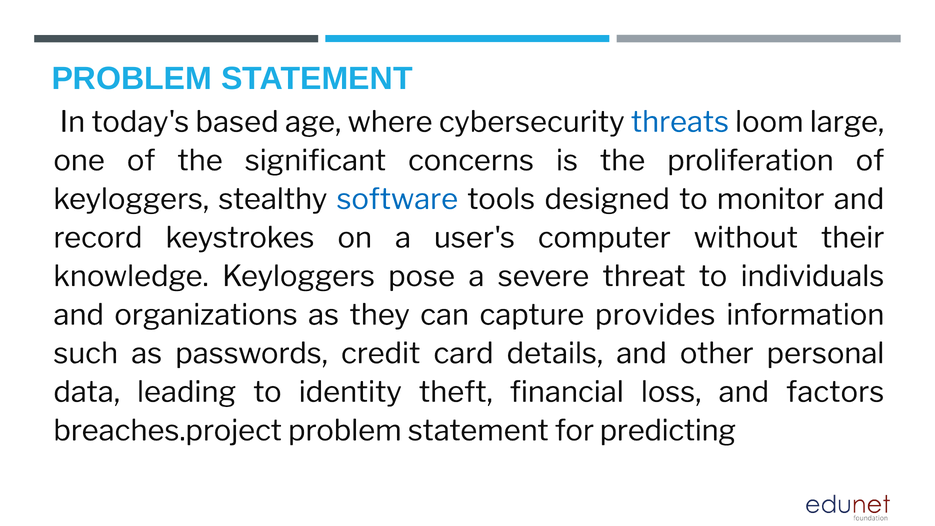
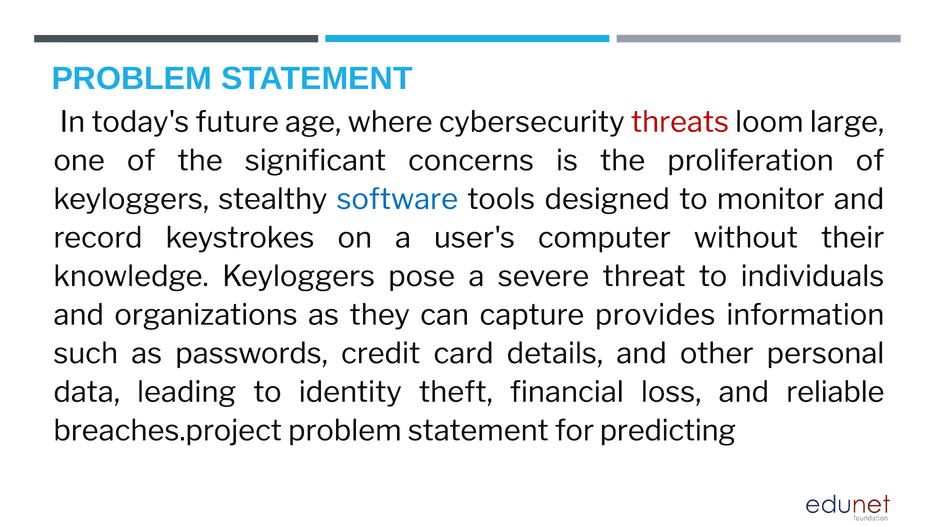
based: based -> future
threats colour: blue -> red
factors: factors -> reliable
